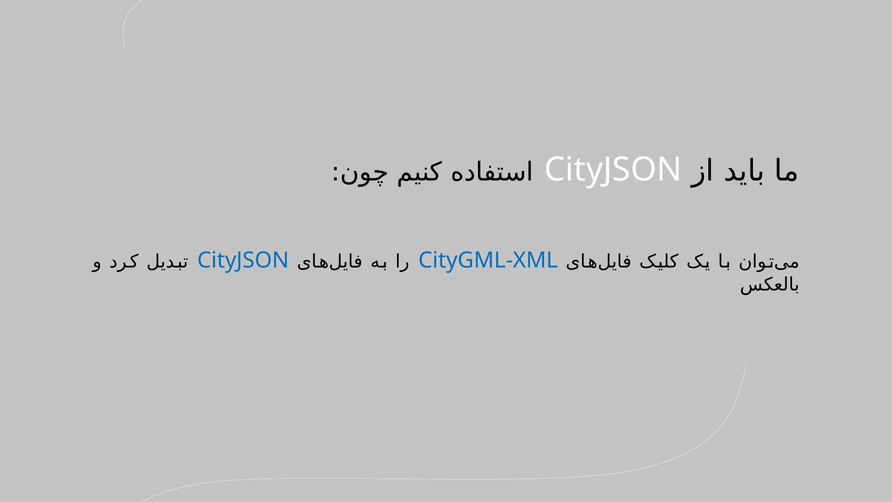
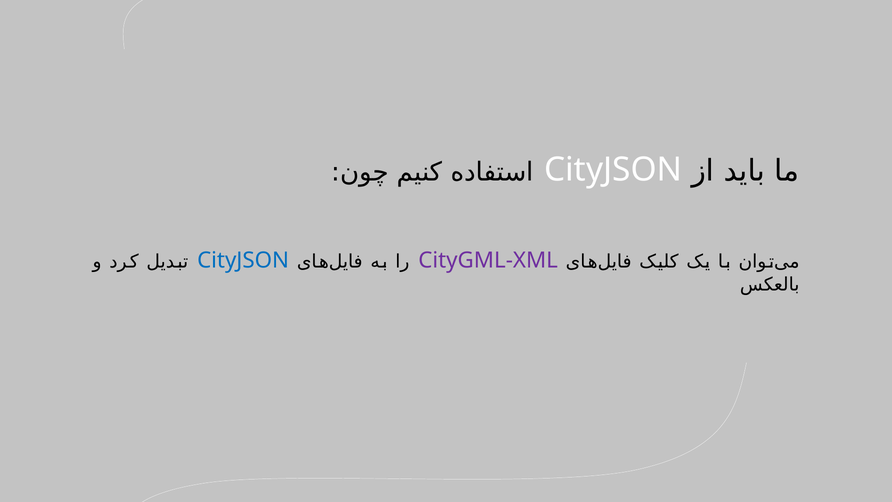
CityGML-XML colour: blue -> purple
